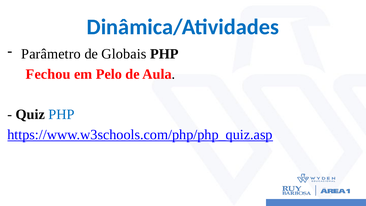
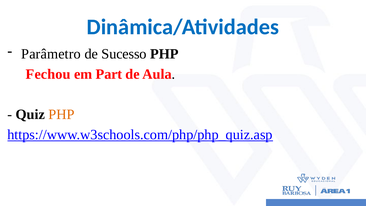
Globais: Globais -> Sucesso
Pelo: Pelo -> Part
PHP at (61, 114) colour: blue -> orange
